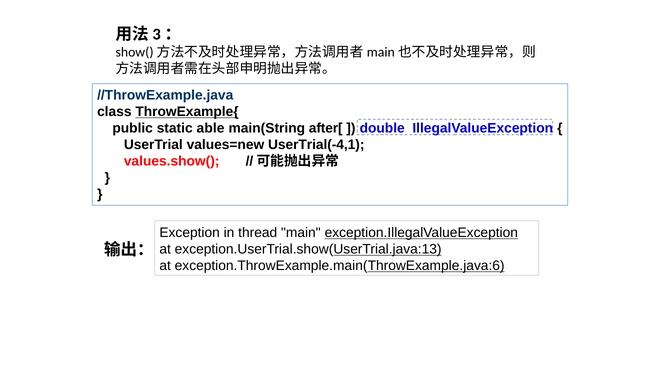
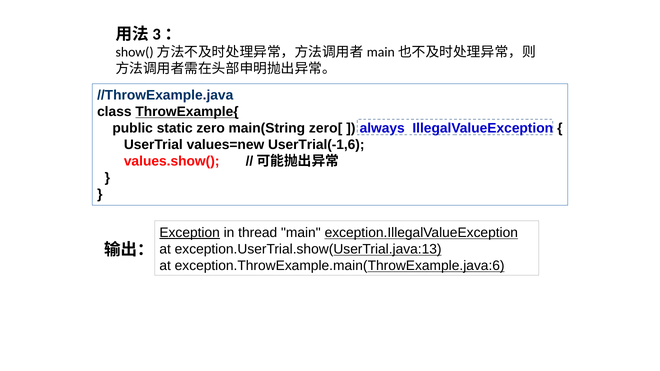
able: able -> zero
after[: after[ -> zero[
double: double -> always
UserTrial(-4,1: UserTrial(-4,1 -> UserTrial(-1,6
Exception underline: none -> present
